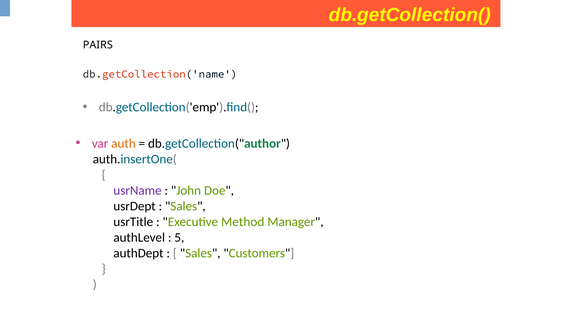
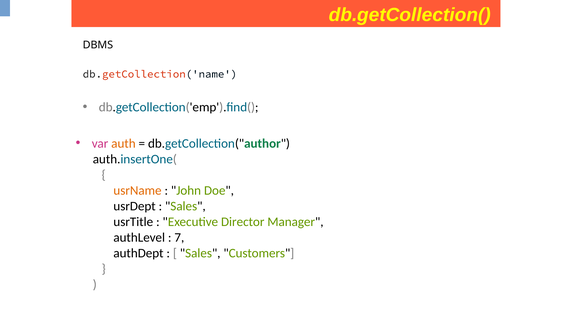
PAIRS: PAIRS -> DBMS
usrName colour: purple -> orange
Method: Method -> Director
5: 5 -> 7
